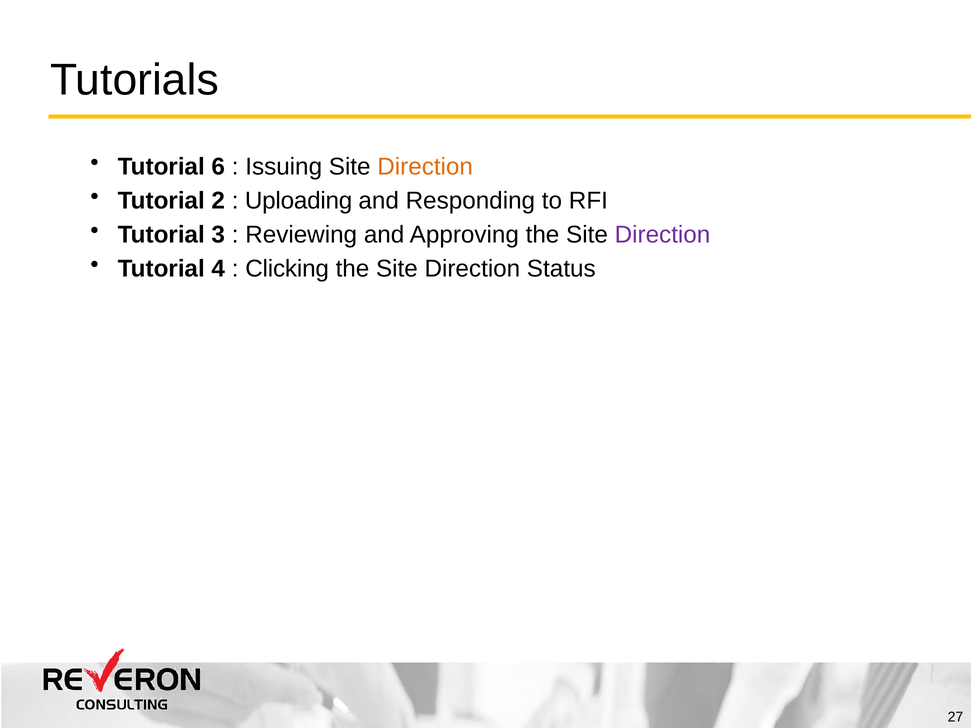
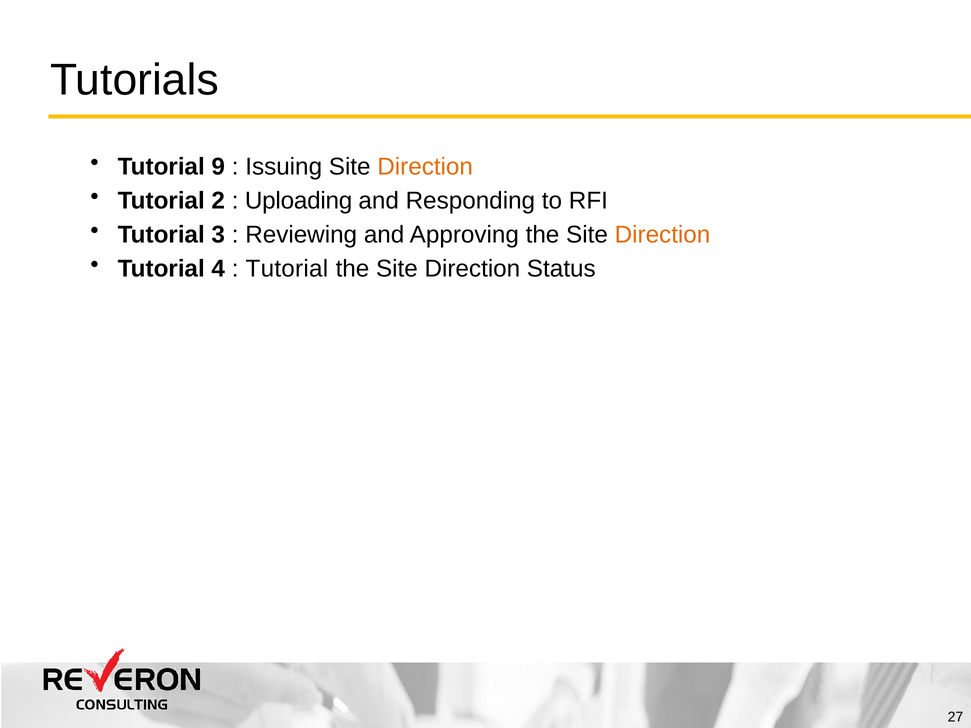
6: 6 -> 9
Direction at (662, 235) colour: purple -> orange
Clicking at (287, 269): Clicking -> Tutorial
